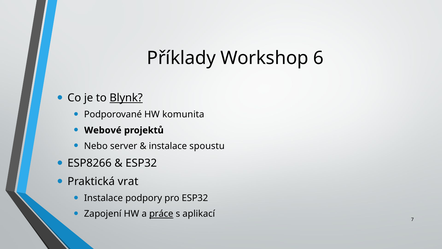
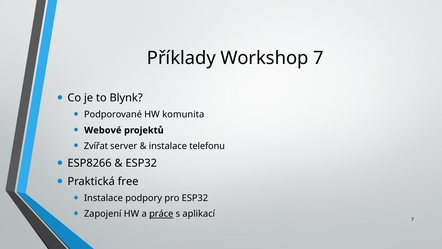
Workshop 6: 6 -> 7
Blynk underline: present -> none
Nebo: Nebo -> Zvířat
spoustu: spoustu -> telefonu
vrat: vrat -> free
